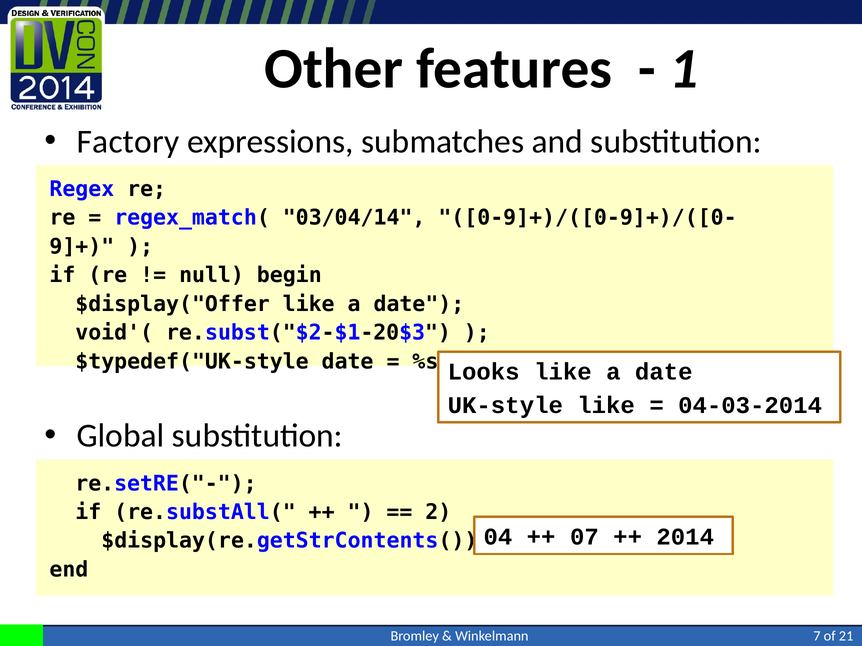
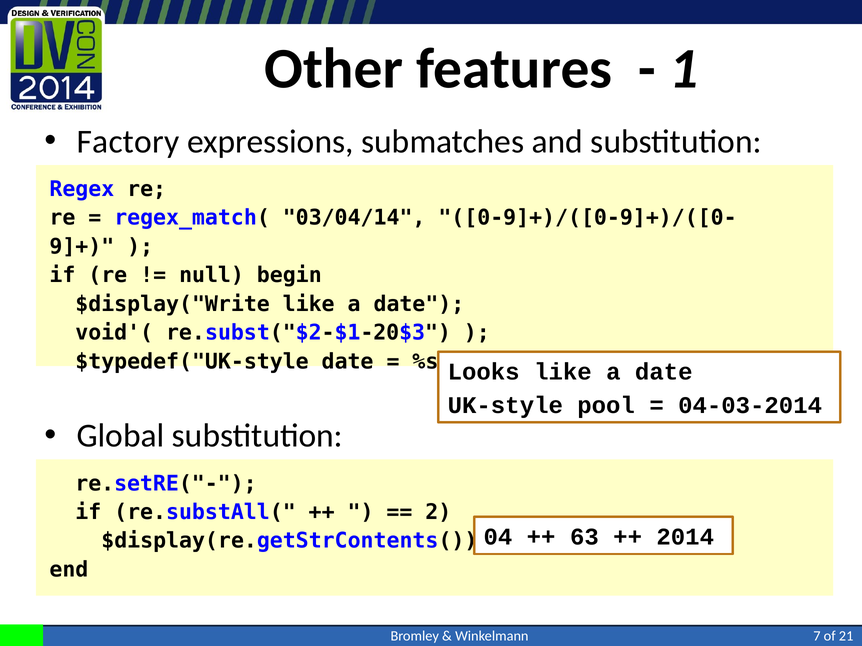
$display("Offer: $display("Offer -> $display("Write
UK-style like: like -> pool
07: 07 -> 63
